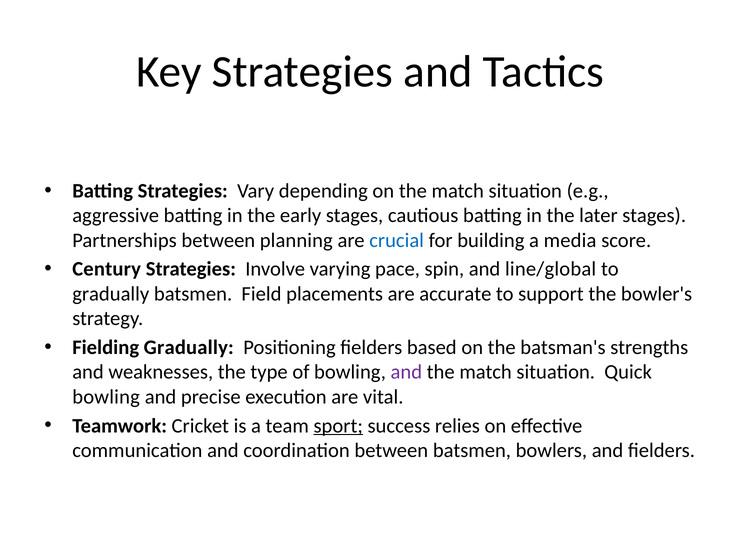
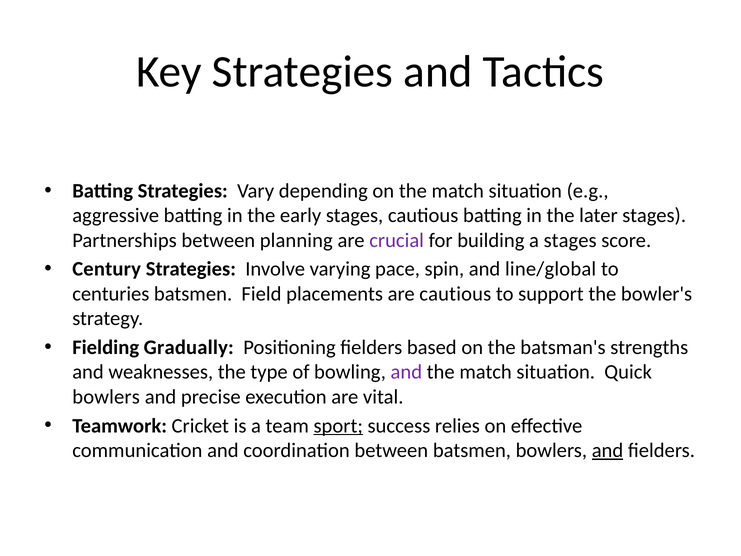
crucial colour: blue -> purple
a media: media -> stages
gradually at (111, 294): gradually -> centuries
are accurate: accurate -> cautious
bowling at (106, 397): bowling -> bowlers
and at (607, 450) underline: none -> present
